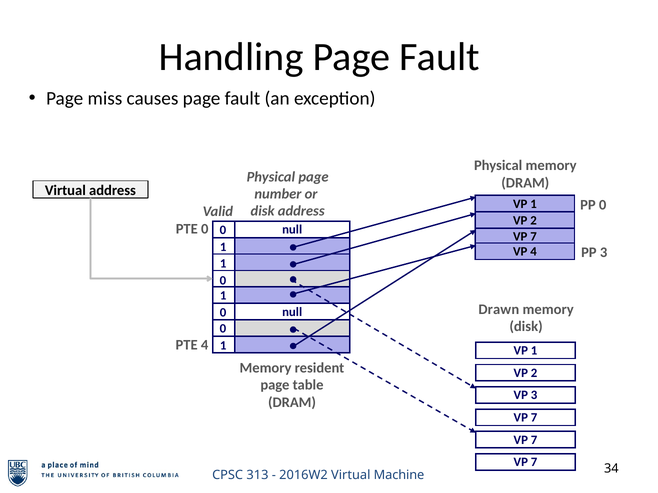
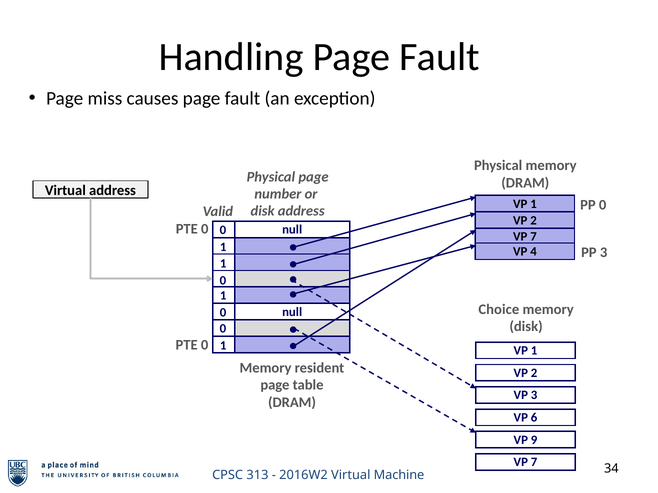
Drawn: Drawn -> Choice
4 at (205, 345): 4 -> 0
7 at (534, 418): 7 -> 6
7 at (534, 440): 7 -> 9
